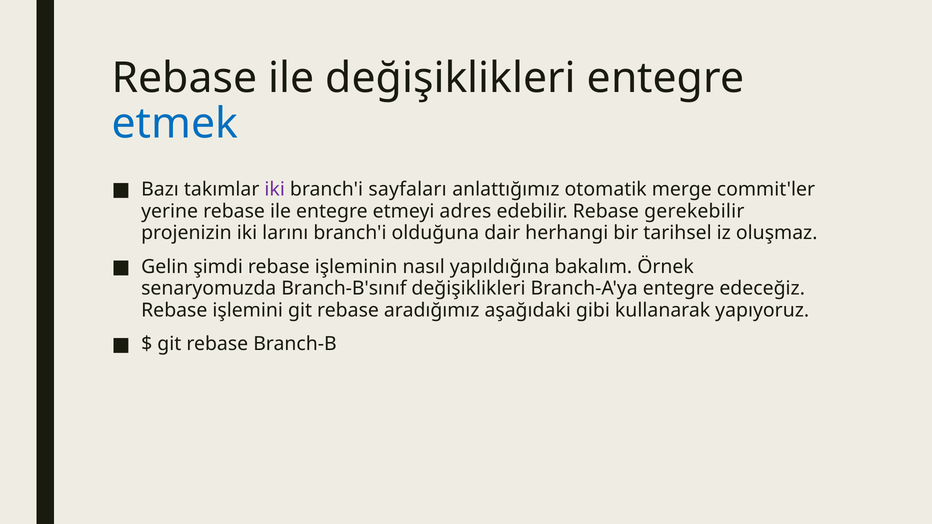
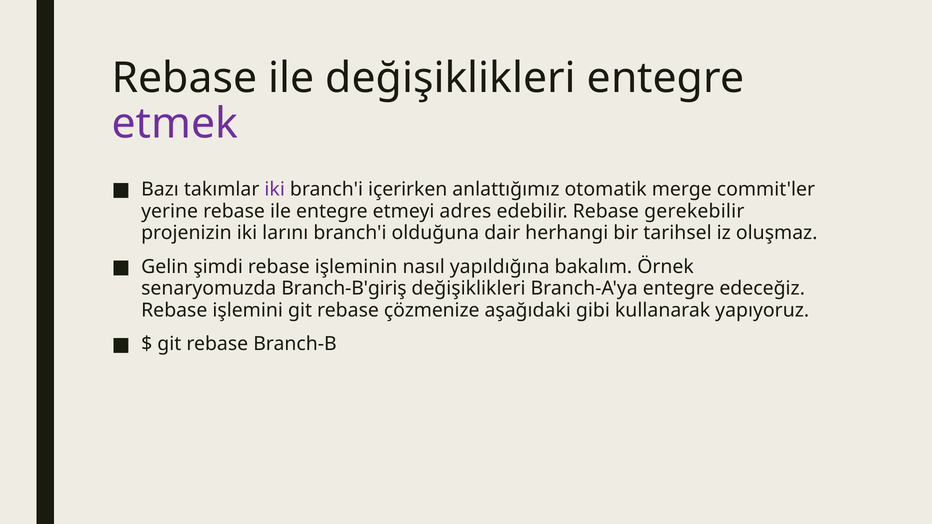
etmek colour: blue -> purple
sayfaları: sayfaları -> içerirken
Branch-B'sınıf: Branch-B'sınıf -> Branch-B'giriş
aradığımız: aradığımız -> çözmenize
